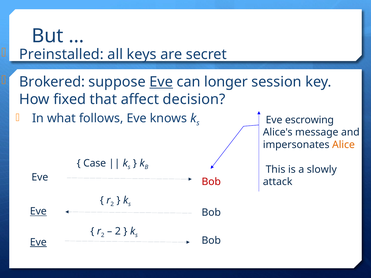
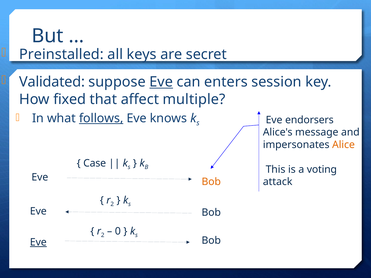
Brokered: Brokered -> Validated
longer: longer -> enters
decision: decision -> multiple
follows underline: none -> present
escrowing: escrowing -> endorsers
slowly: slowly -> voting
Bob at (211, 182) colour: red -> orange
Eve at (38, 211) underline: present -> none
2 at (118, 231): 2 -> 0
